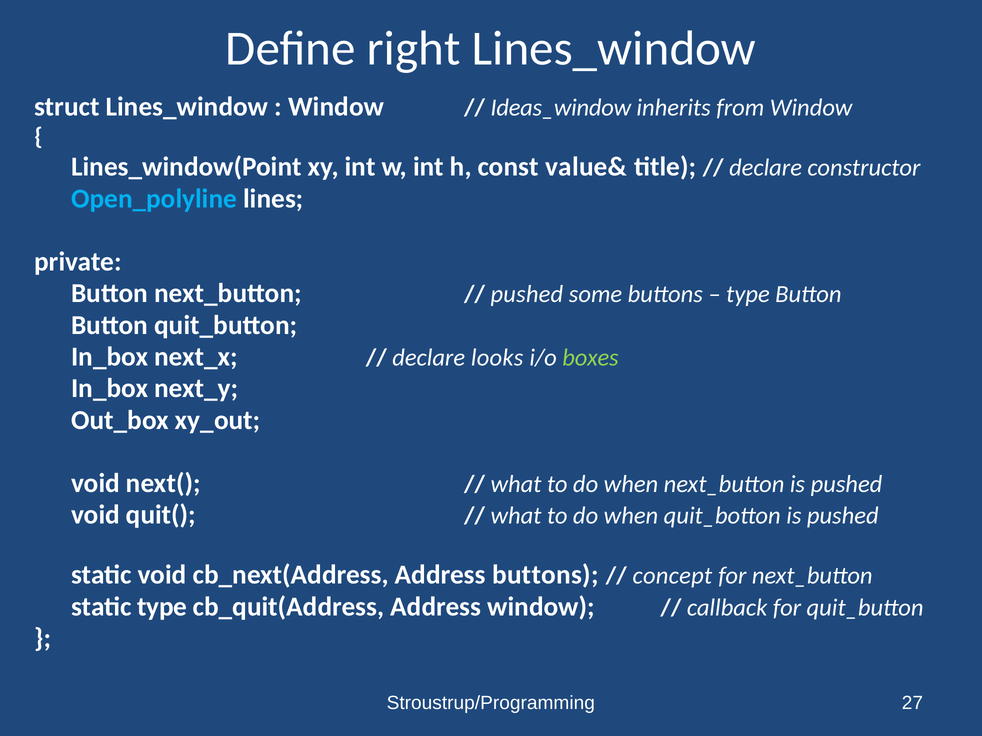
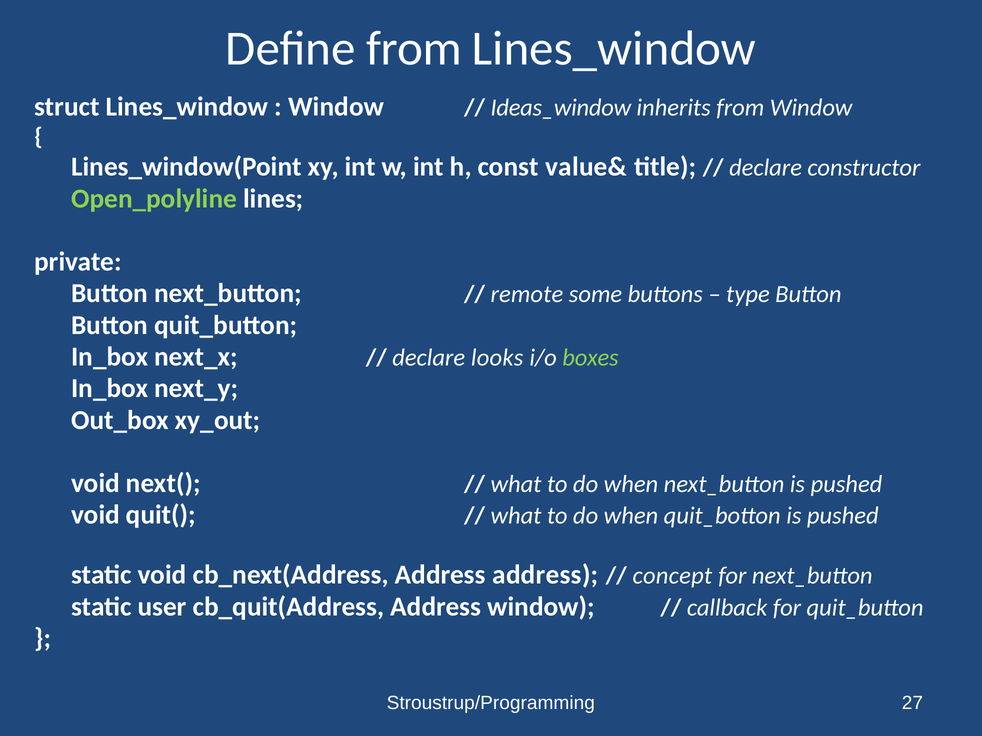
Define right: right -> from
Open_polyline colour: light blue -> light green
pushed at (527, 295): pushed -> remote
Address buttons: buttons -> address
static type: type -> user
